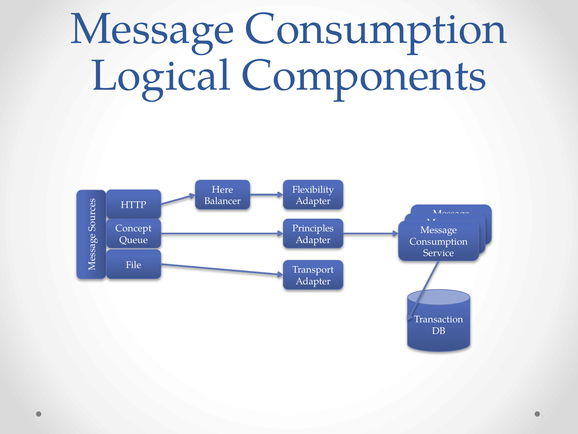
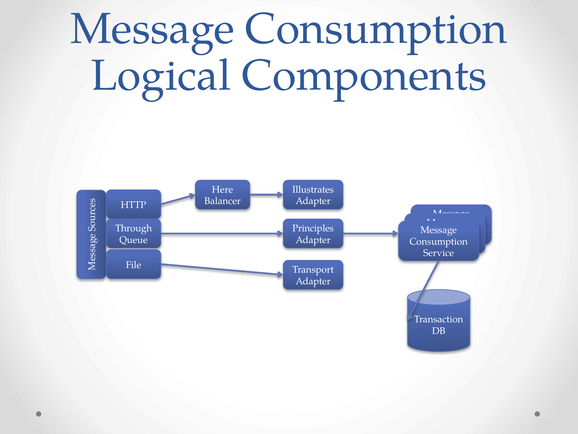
Flexibility: Flexibility -> Illustrates
Concept: Concept -> Through
